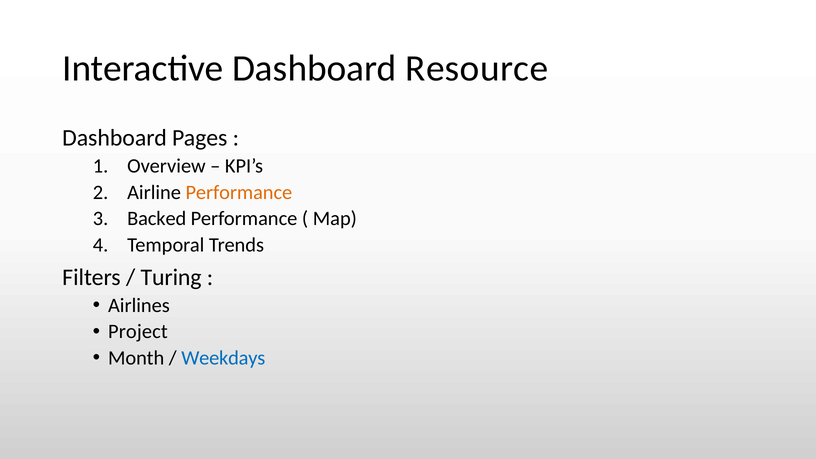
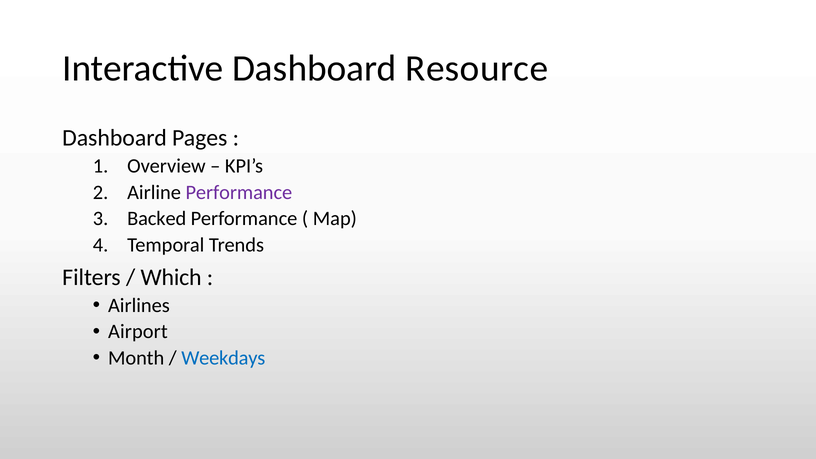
Performance at (239, 192) colour: orange -> purple
Turing: Turing -> Which
Project: Project -> Airport
